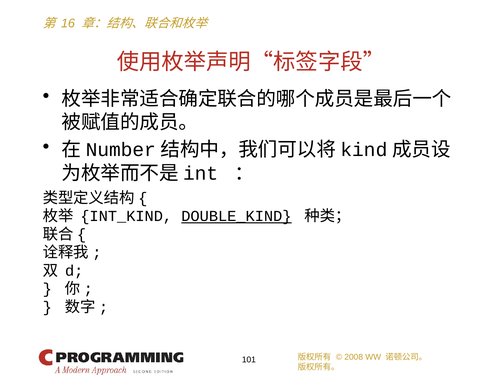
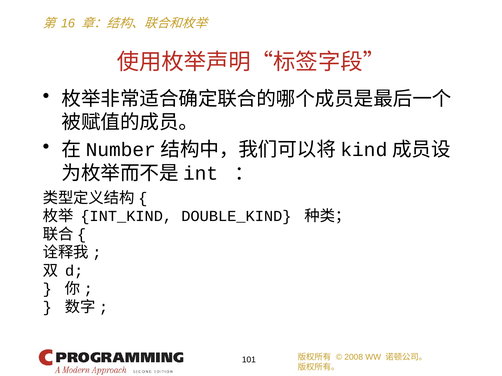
DOUBLE_KIND underline: present -> none
